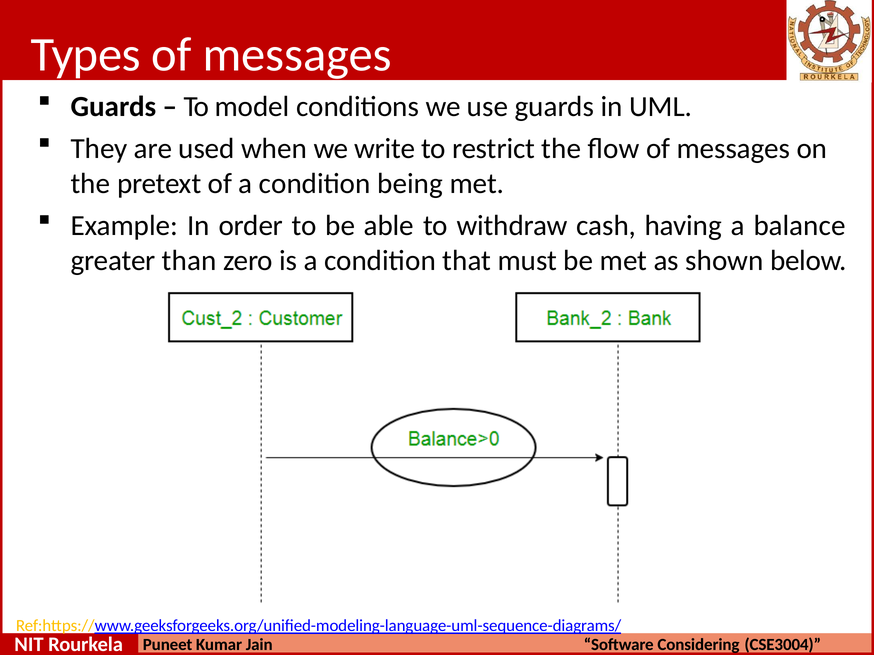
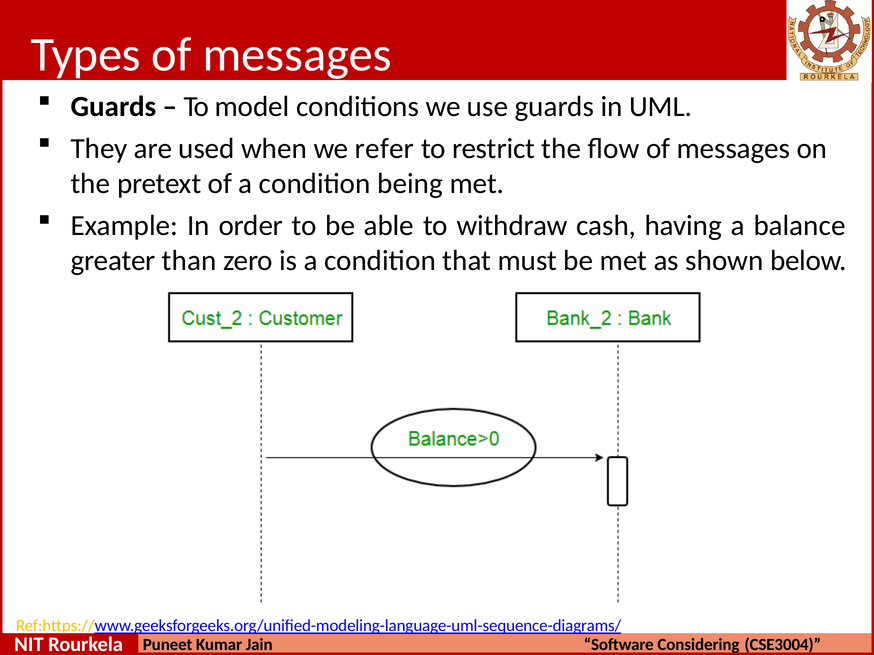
write: write -> refer
